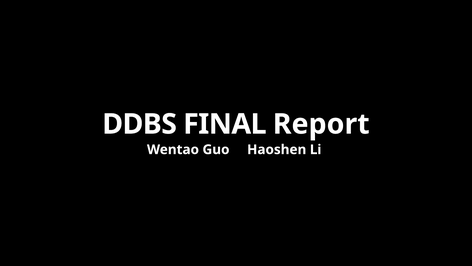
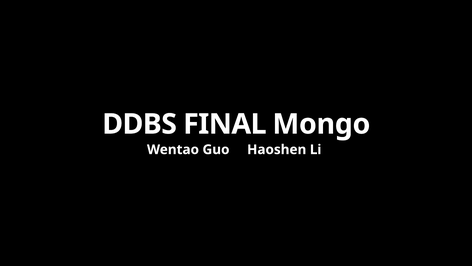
Report: Report -> Mongo
